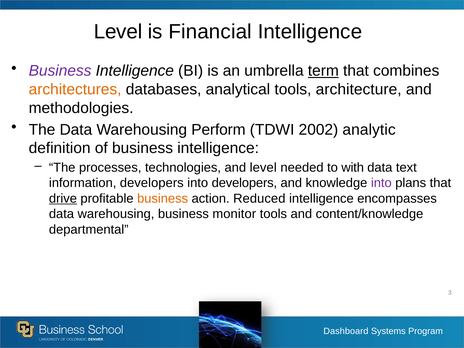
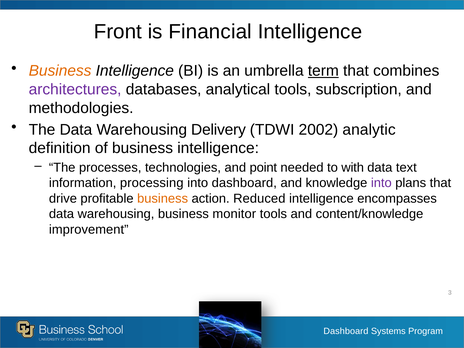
Level at (118, 32): Level -> Front
Business at (60, 71) colour: purple -> orange
architectures colour: orange -> purple
architecture: architecture -> subscription
Perform: Perform -> Delivery
and level: level -> point
information developers: developers -> processing
into developers: developers -> dashboard
drive underline: present -> none
departmental: departmental -> improvement
